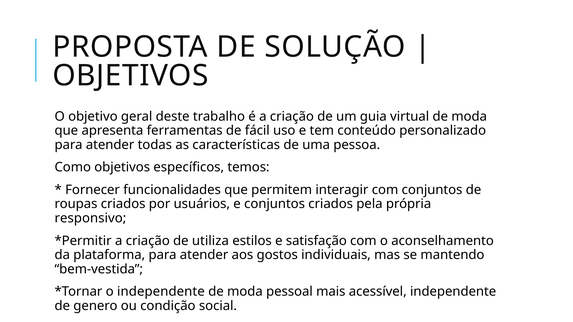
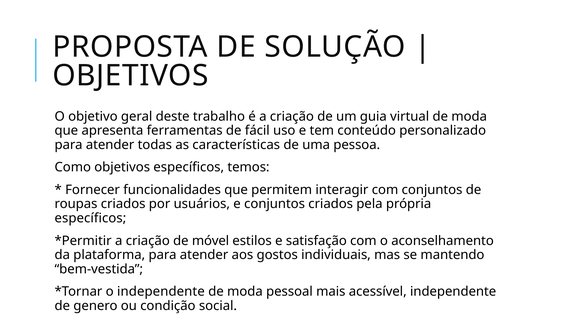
responsivo at (90, 218): responsivo -> específicos
utiliza: utiliza -> móvel
